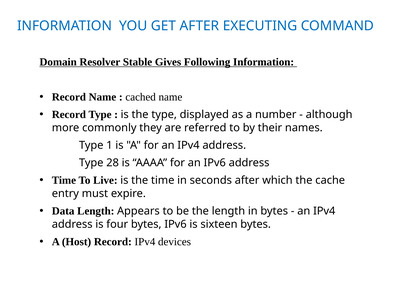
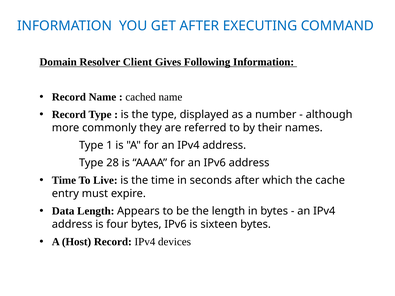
Stable: Stable -> Client
